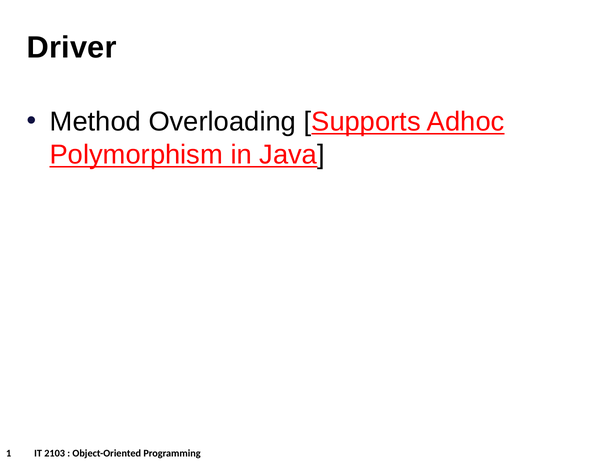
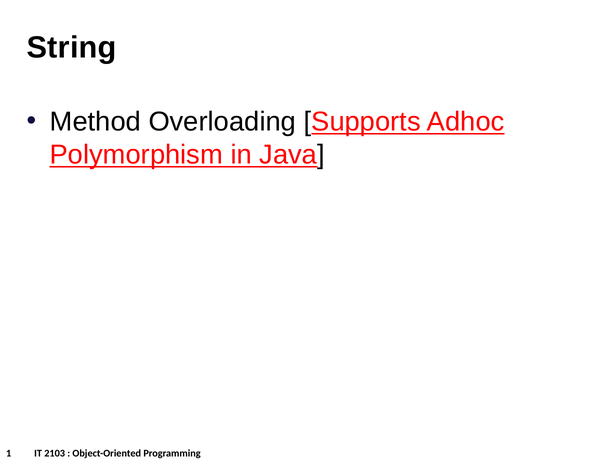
Driver: Driver -> String
